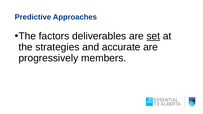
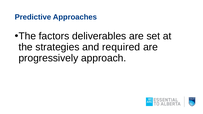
set underline: present -> none
accurate: accurate -> required
members: members -> approach
